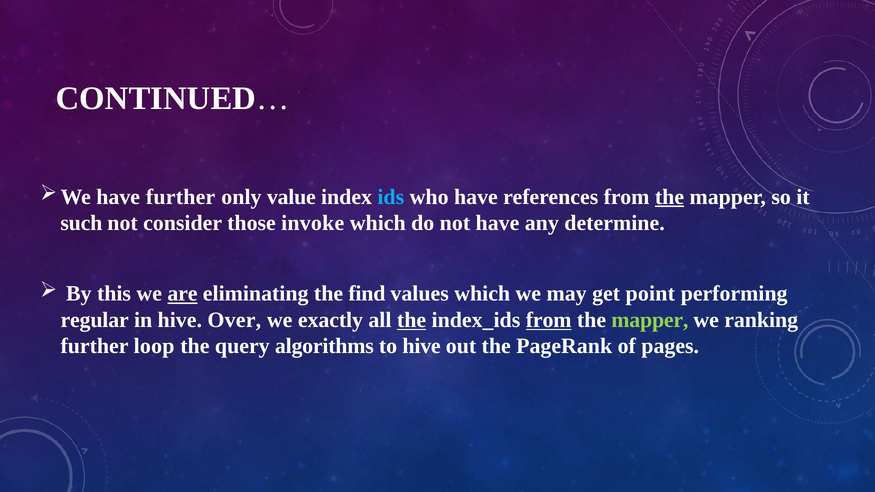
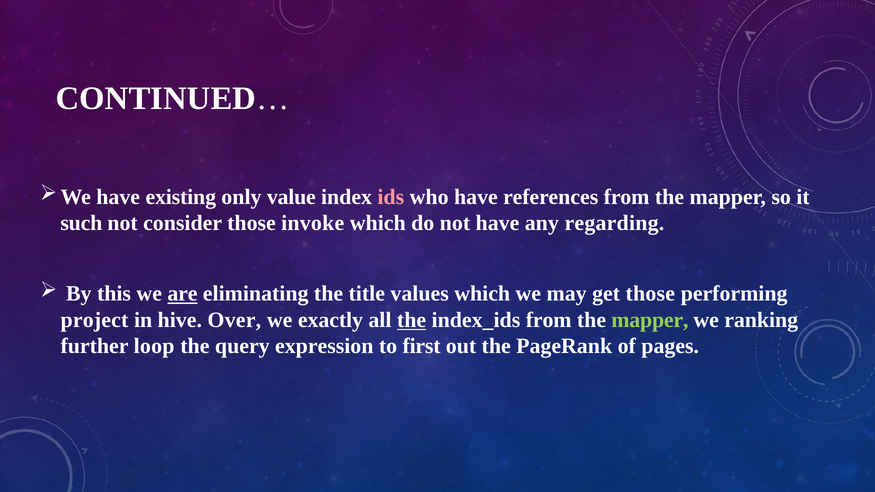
have further: further -> existing
ids colour: light blue -> pink
the at (670, 197) underline: present -> none
determine: determine -> regarding
find: find -> title
get point: point -> those
regular: regular -> project
from at (549, 320) underline: present -> none
algorithms: algorithms -> expression
to hive: hive -> first
